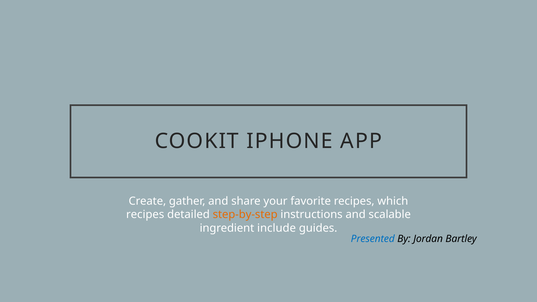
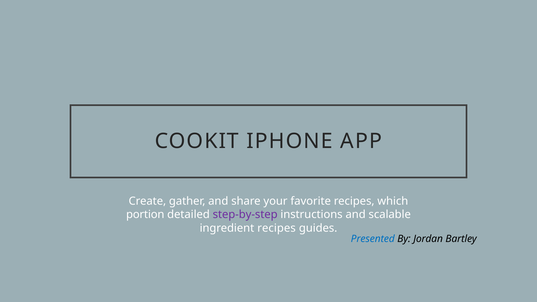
recipes at (145, 215): recipes -> portion
step-by-step colour: orange -> purple
ingredient include: include -> recipes
